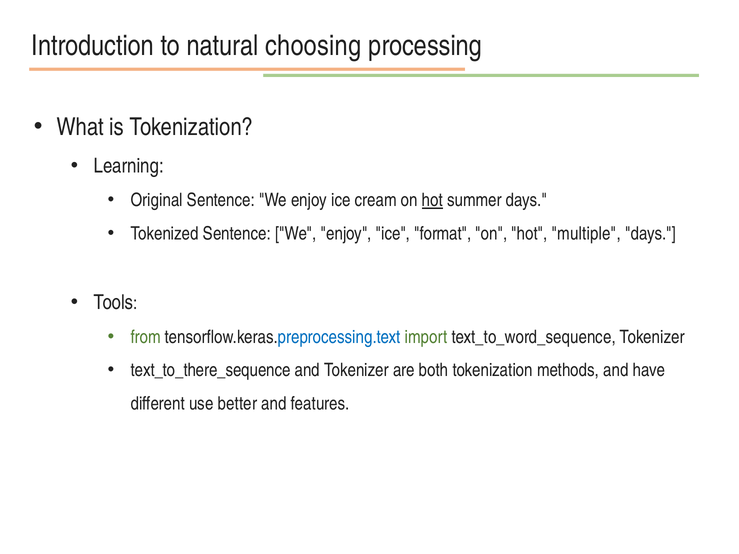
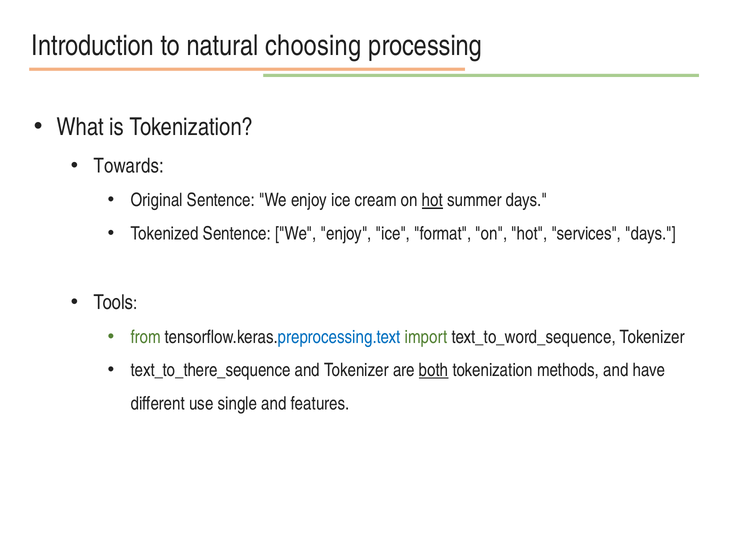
Learning: Learning -> Towards
multiple: multiple -> services
both underline: none -> present
better: better -> single
